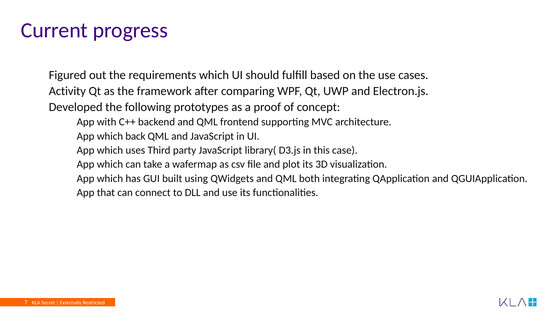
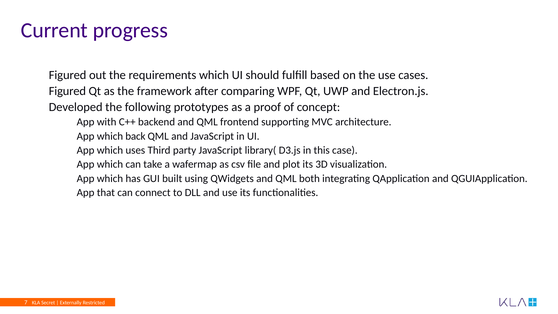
Activity at (67, 91): Activity -> Figured
